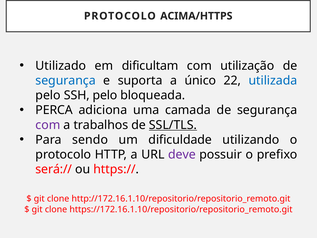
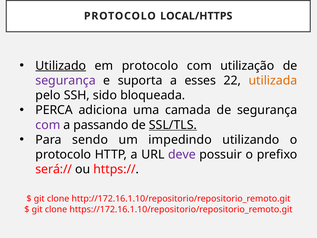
ACIMA/HTTPS: ACIMA/HTTPS -> LOCAL/HTTPS
Utilizado underline: none -> present
em dificultam: dificultam -> protocolo
segurança at (66, 80) colour: blue -> purple
único: único -> esses
utilizada colour: blue -> orange
SSH pelo: pelo -> sido
trabalhos: trabalhos -> passando
dificuldade: dificuldade -> impedindo
